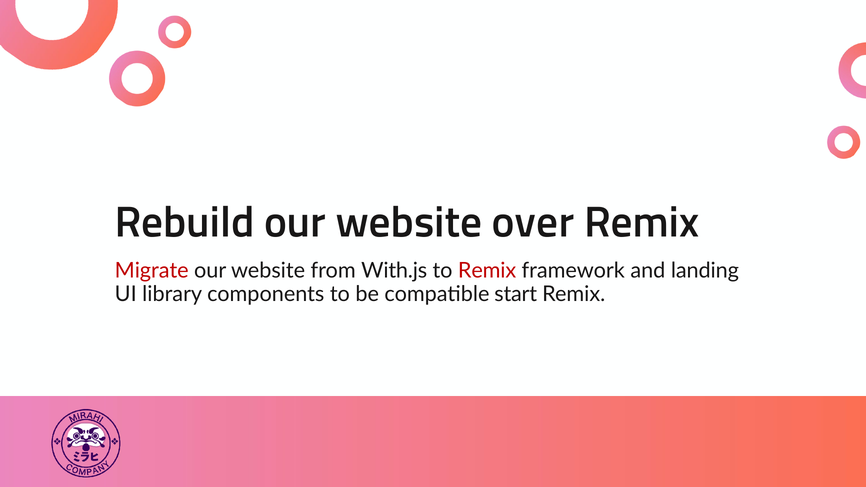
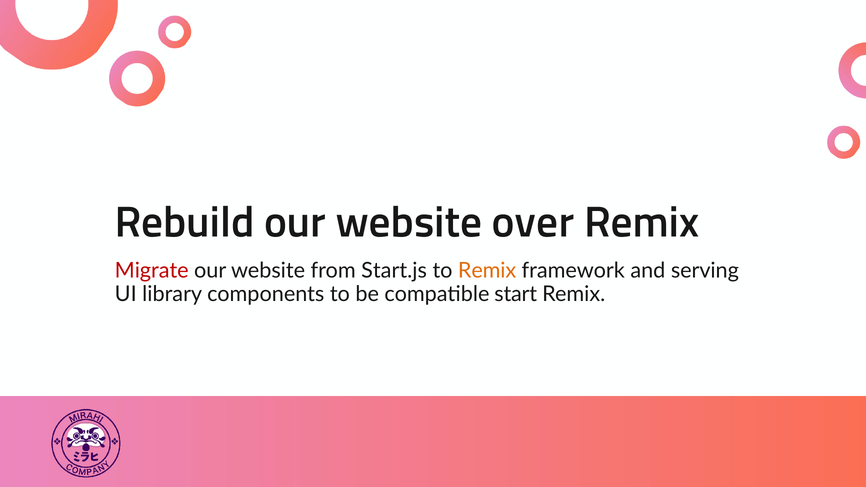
With.js: With.js -> Start.js
Remix at (487, 271) colour: red -> orange
landing: landing -> serving
